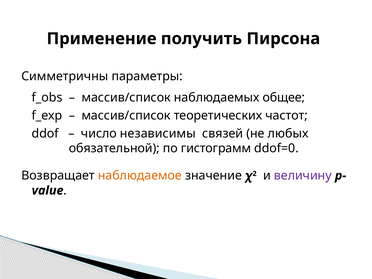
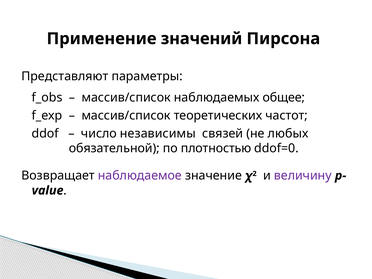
получить: получить -> значений
Симметричны: Симметричны -> Представляют
гистограмм: гистограмм -> плотностью
наблюдаемое colour: orange -> purple
